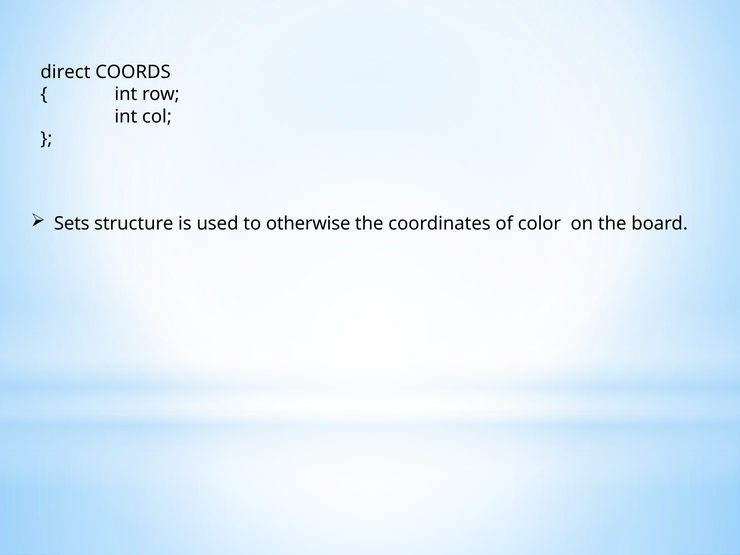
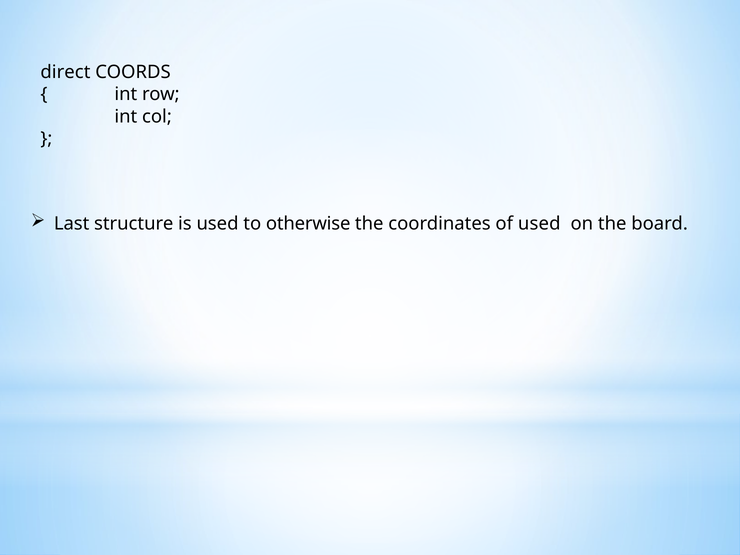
Sets: Sets -> Last
of color: color -> used
